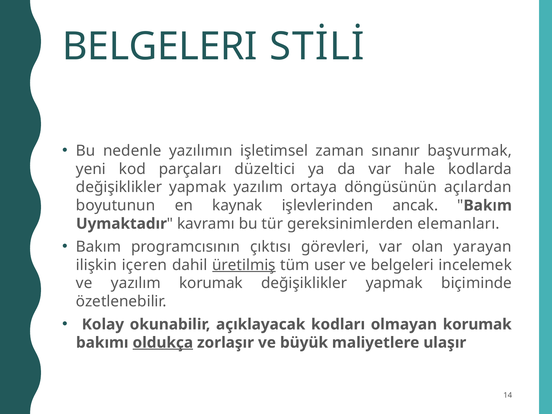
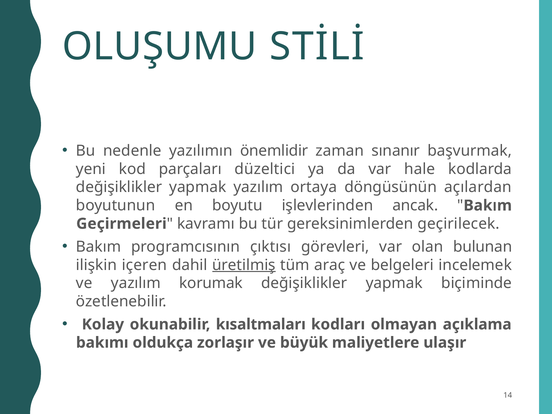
BELGELERI at (160, 47): BELGELERI -> OLUŞUMU
işletimsel: işletimsel -> önemlidir
kaynak: kaynak -> boyutu
Uymaktadır: Uymaktadır -> Geçirmeleri
elemanları: elemanları -> geçirilecek
yarayan: yarayan -> bulunan
user: user -> araç
açıklayacak: açıklayacak -> kısaltmaları
olmayan korumak: korumak -> açıklama
oldukça underline: present -> none
